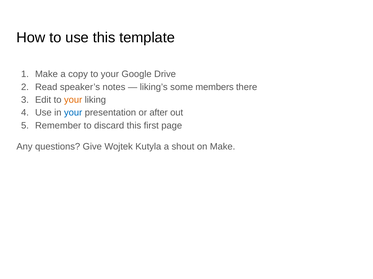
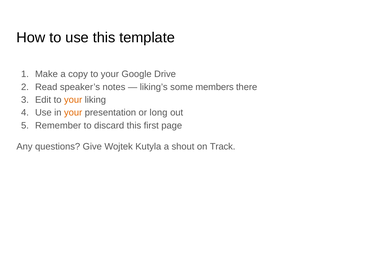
your at (73, 113) colour: blue -> orange
after: after -> long
on Make: Make -> Track
